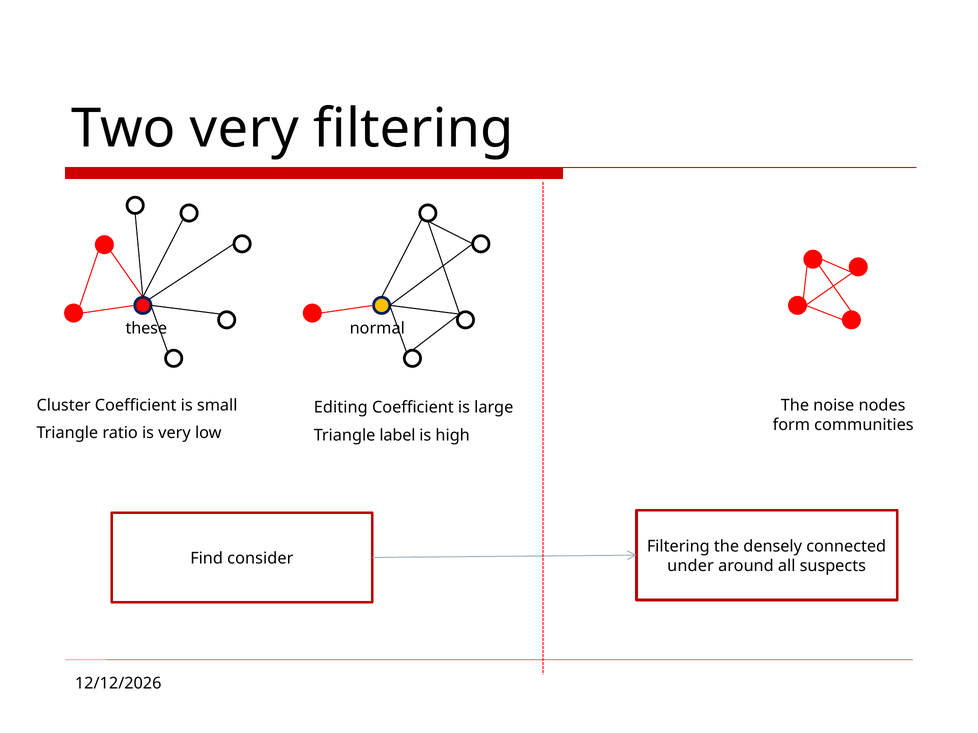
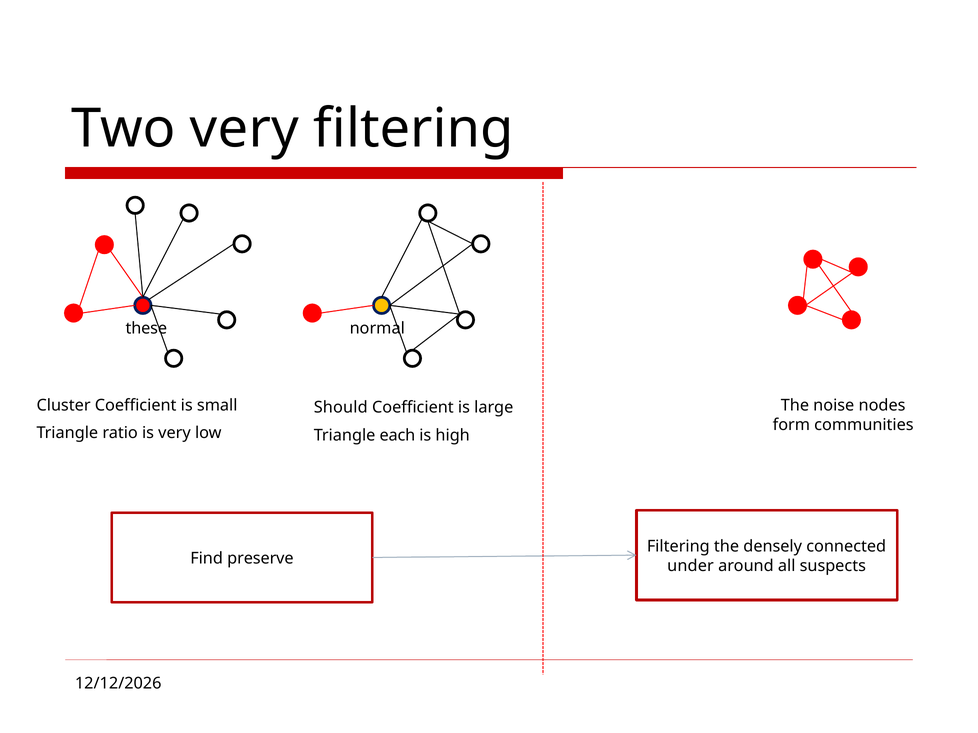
Editing: Editing -> Should
label: label -> each
consider: consider -> preserve
